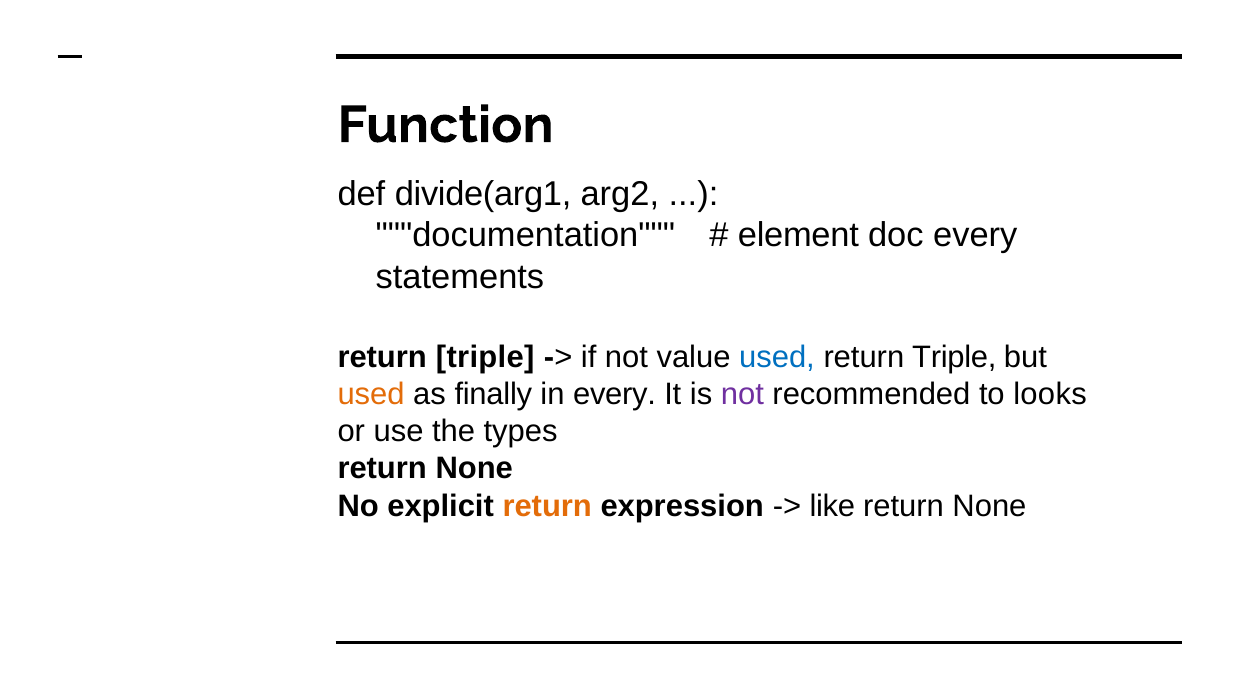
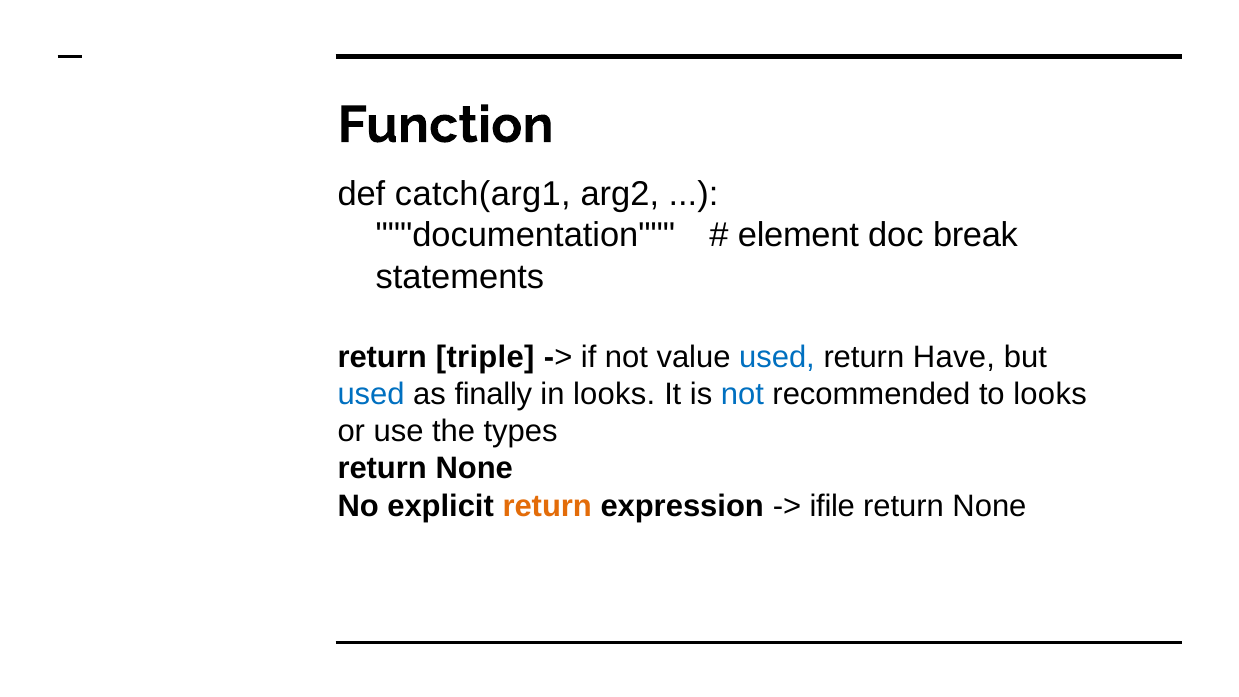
divide(arg1: divide(arg1 -> catch(arg1
doc every: every -> break
Triple at (954, 357): Triple -> Have
used at (371, 394) colour: orange -> blue
in every: every -> looks
not at (742, 394) colour: purple -> blue
like: like -> ifile
